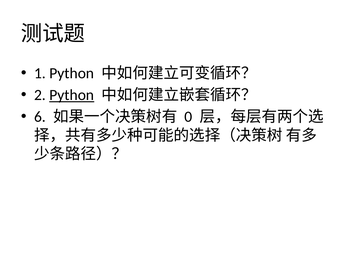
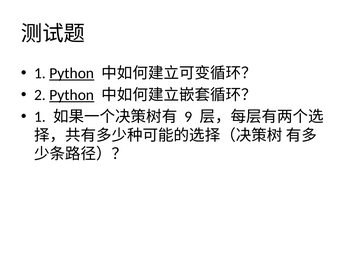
Python at (72, 73) underline: none -> present
6 at (40, 117): 6 -> 1
0: 0 -> 9
